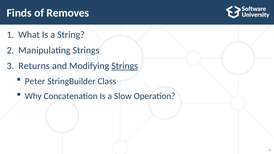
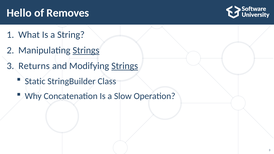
Finds: Finds -> Hello
Strings at (86, 50) underline: none -> present
Peter: Peter -> Static
